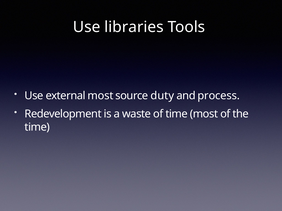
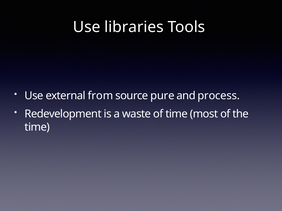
external most: most -> from
duty: duty -> pure
